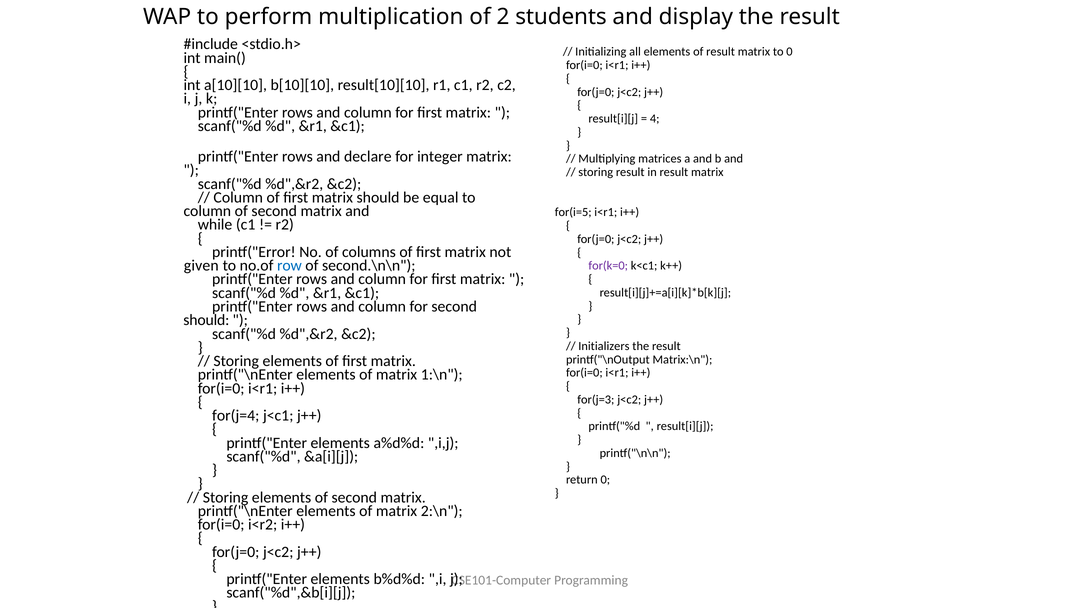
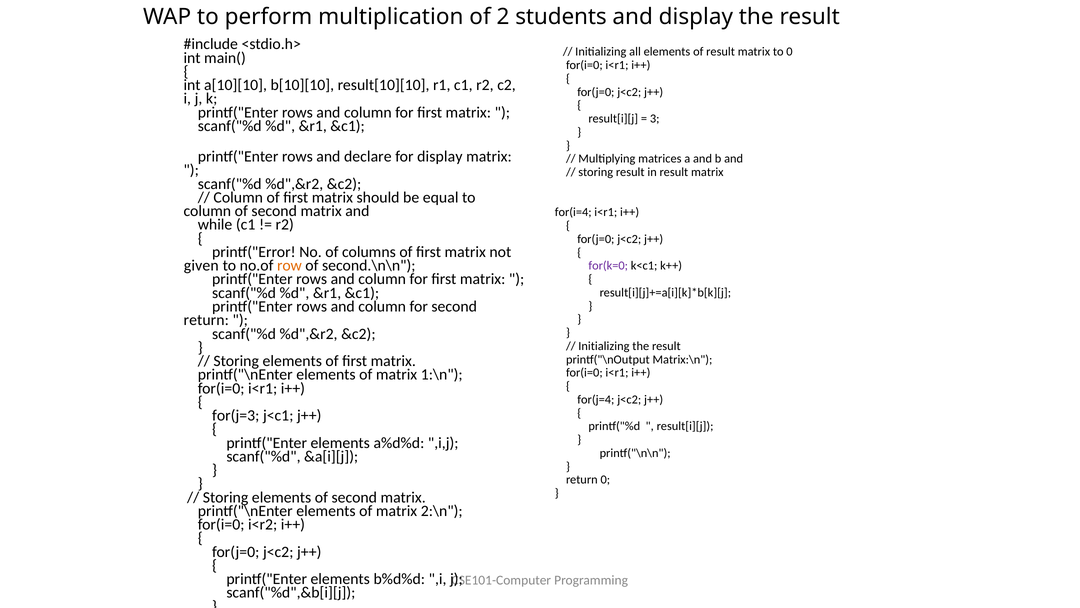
4: 4 -> 3
for integer: integer -> display
for(i=5: for(i=5 -> for(i=4
row colour: blue -> orange
should at (206, 320): should -> return
Initializers at (604, 346): Initializers -> Initializing
for(j=3: for(j=3 -> for(j=4
for(j=4: for(j=4 -> for(j=3
